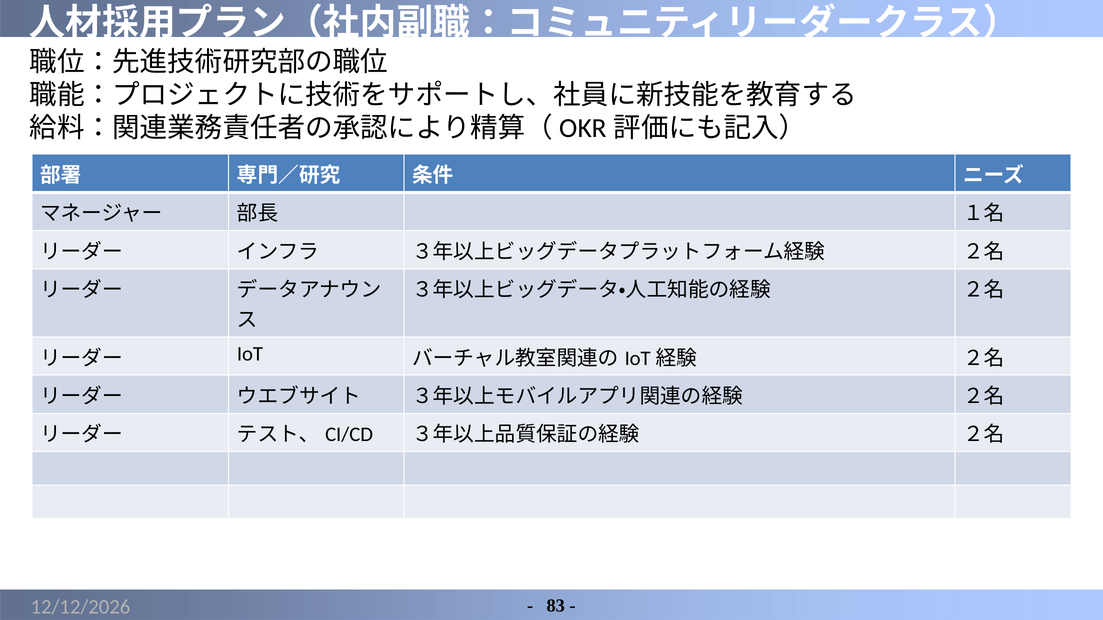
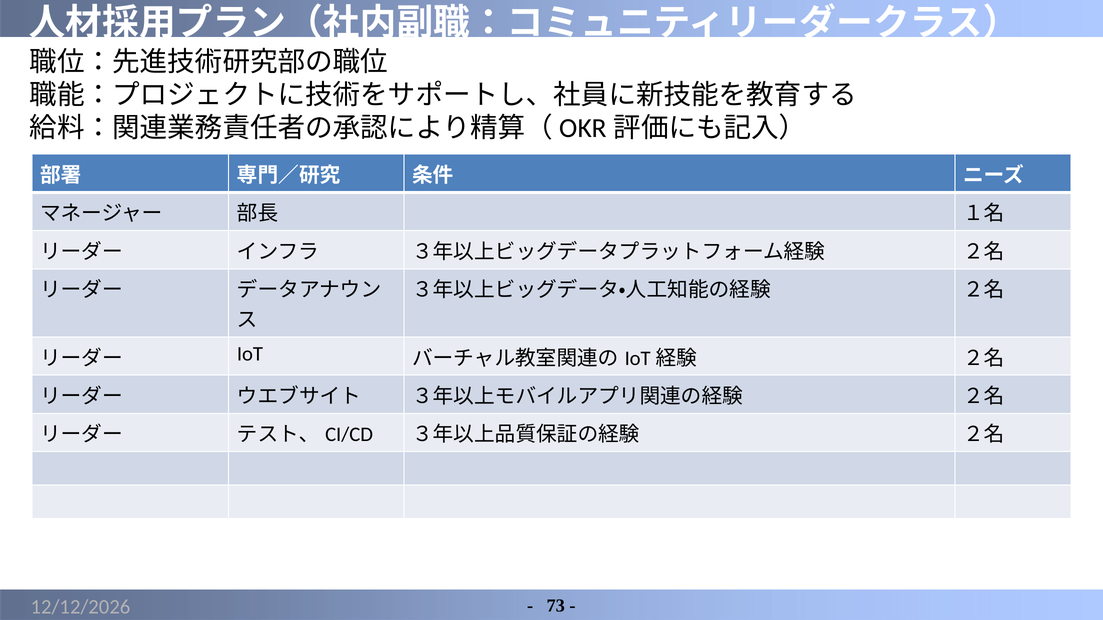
83: 83 -> 73
